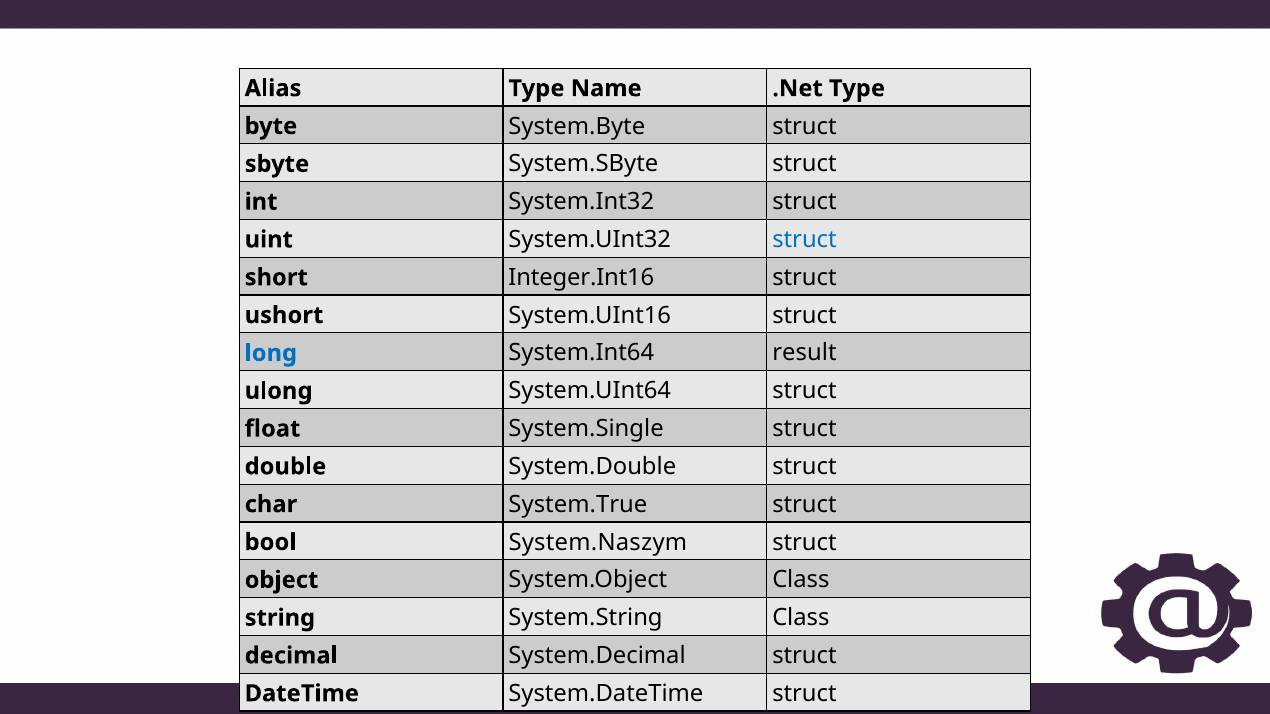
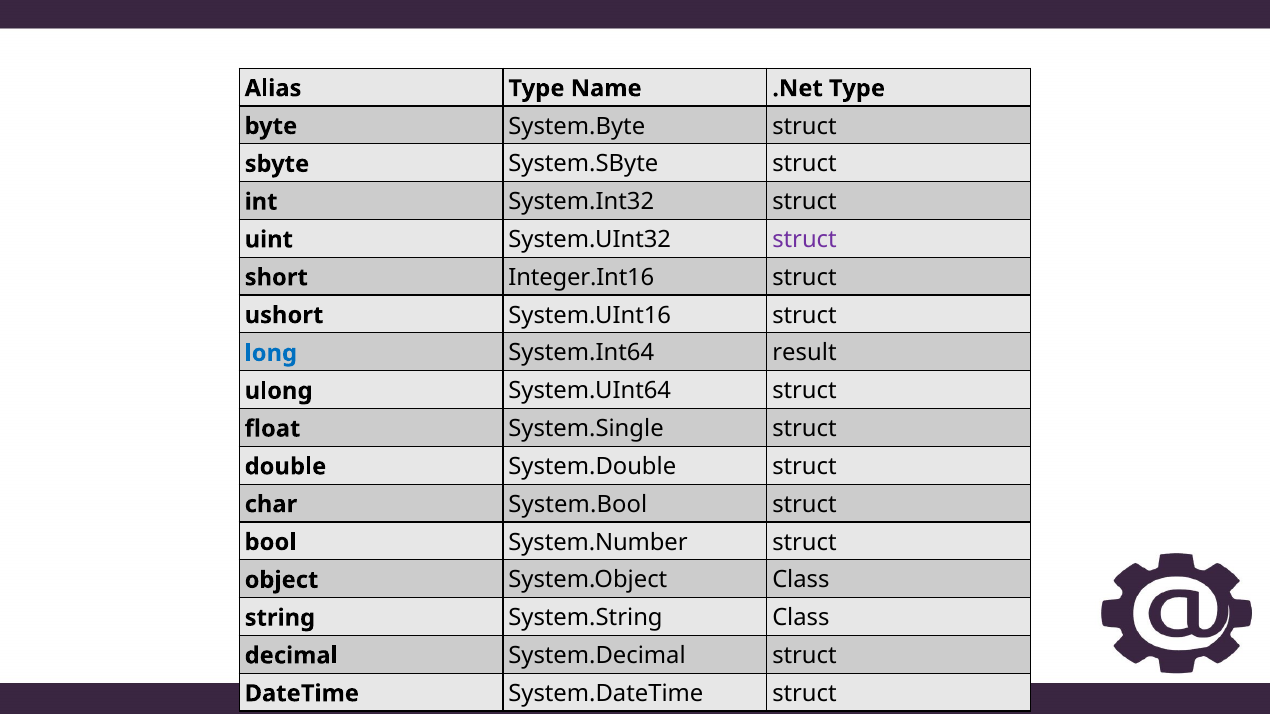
struct at (804, 240) colour: blue -> purple
System.True: System.True -> System.Bool
System.Naszym: System.Naszym -> System.Number
